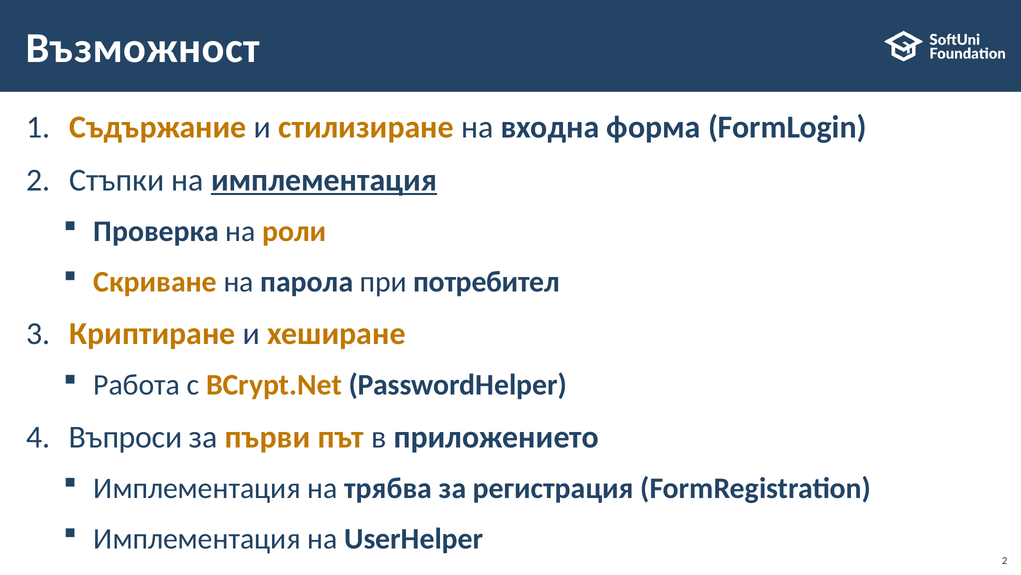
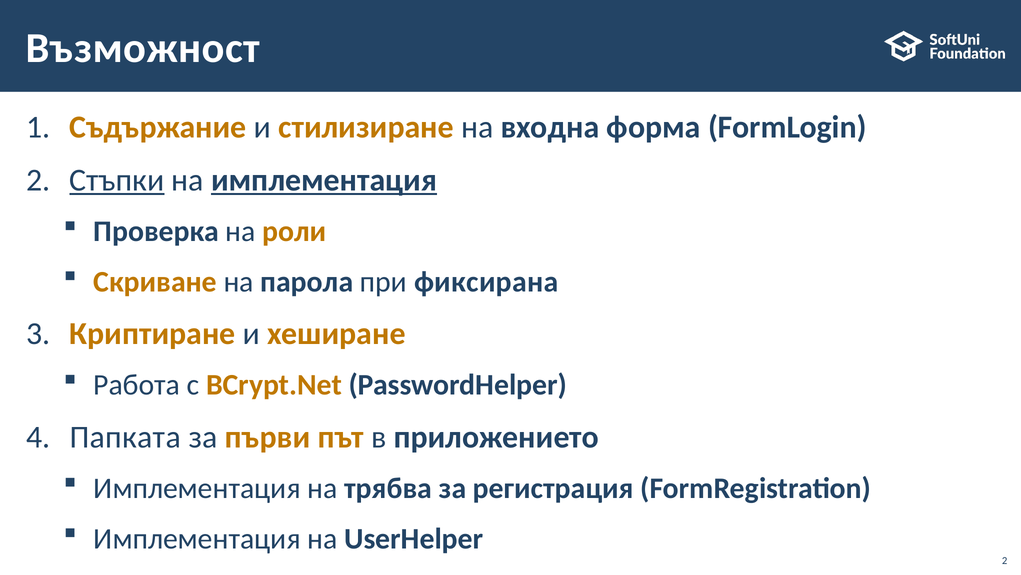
Стъпки underline: none -> present
потребител: потребител -> фиксирана
Въпроси: Въпроси -> Папката
